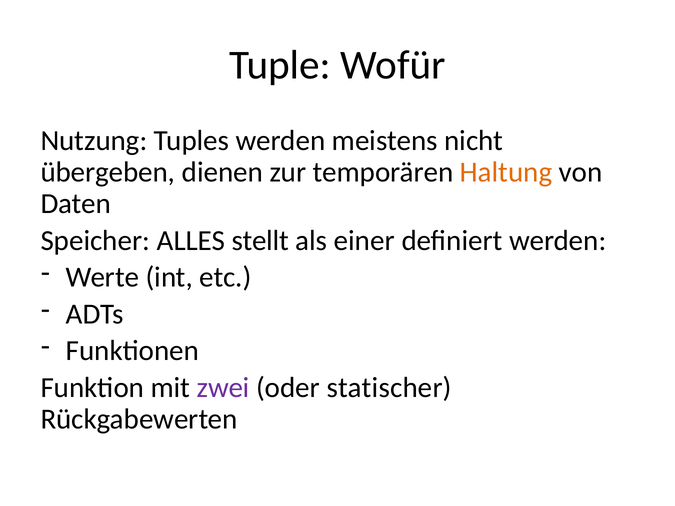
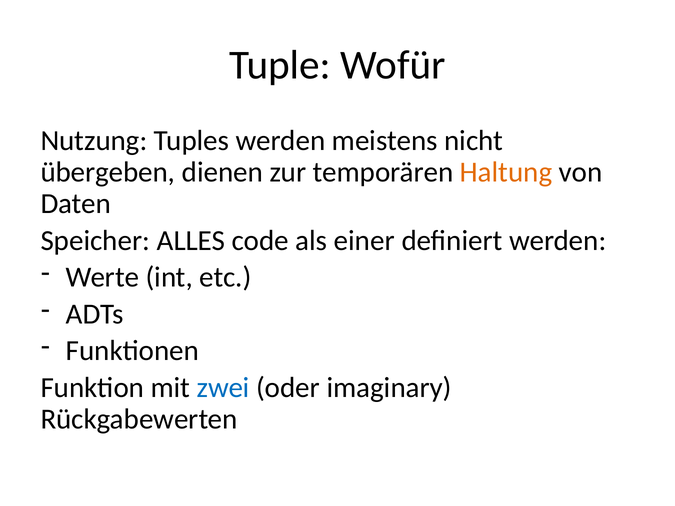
stellt: stellt -> code
zwei colour: purple -> blue
statischer: statischer -> imaginary
